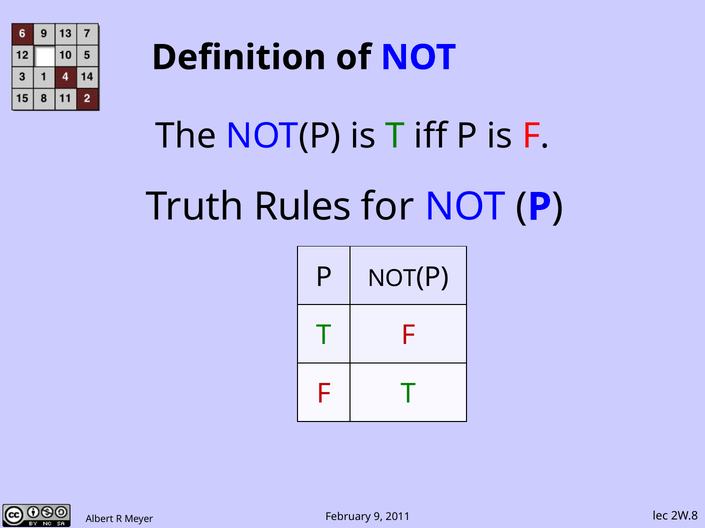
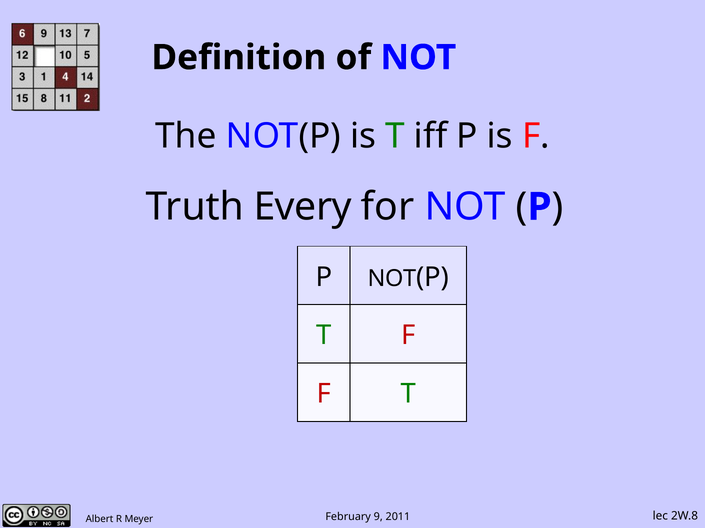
Rules: Rules -> Every
